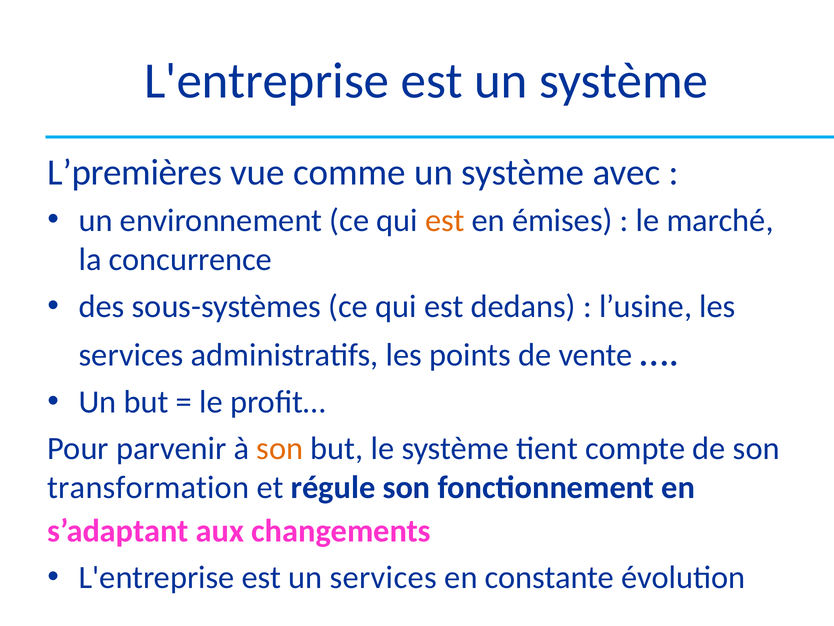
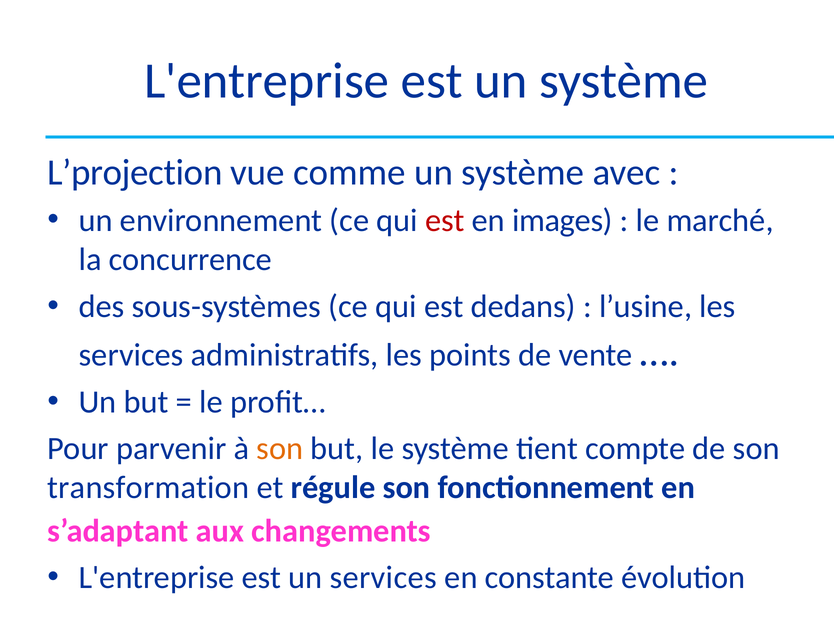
L’premières: L’premières -> L’projection
est at (445, 220) colour: orange -> red
émises: émises -> images
